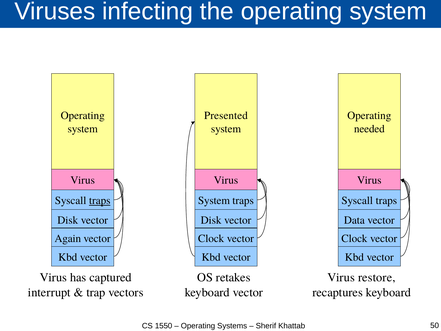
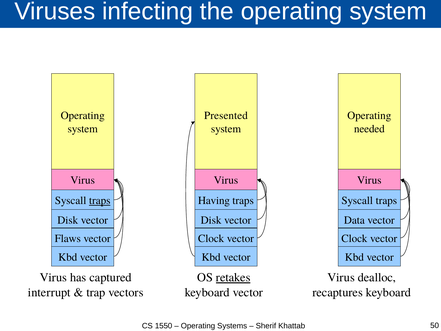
System at (214, 200): System -> Having
Again: Again -> Flaws
retakes underline: none -> present
restore: restore -> dealloc
